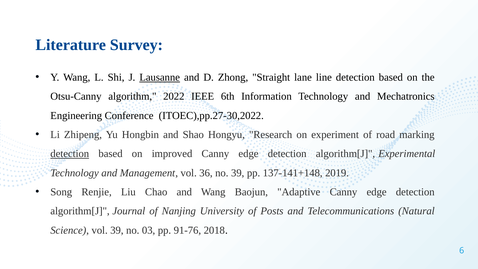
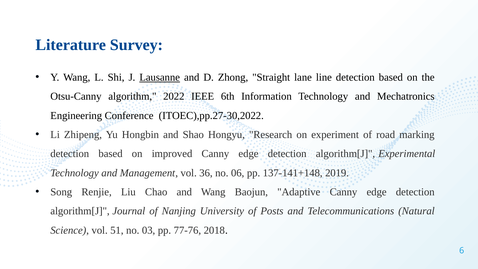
detection at (70, 154) underline: present -> none
no 39: 39 -> 06
vol 39: 39 -> 51
91-76: 91-76 -> 77-76
